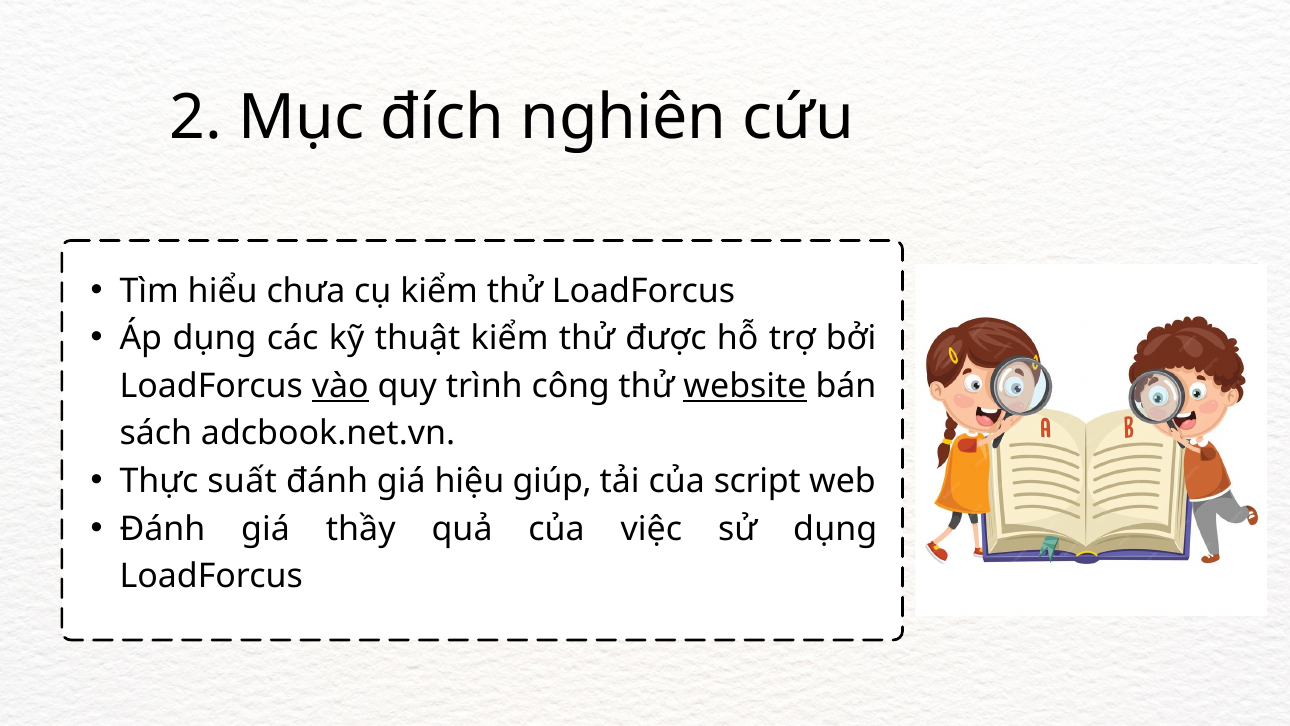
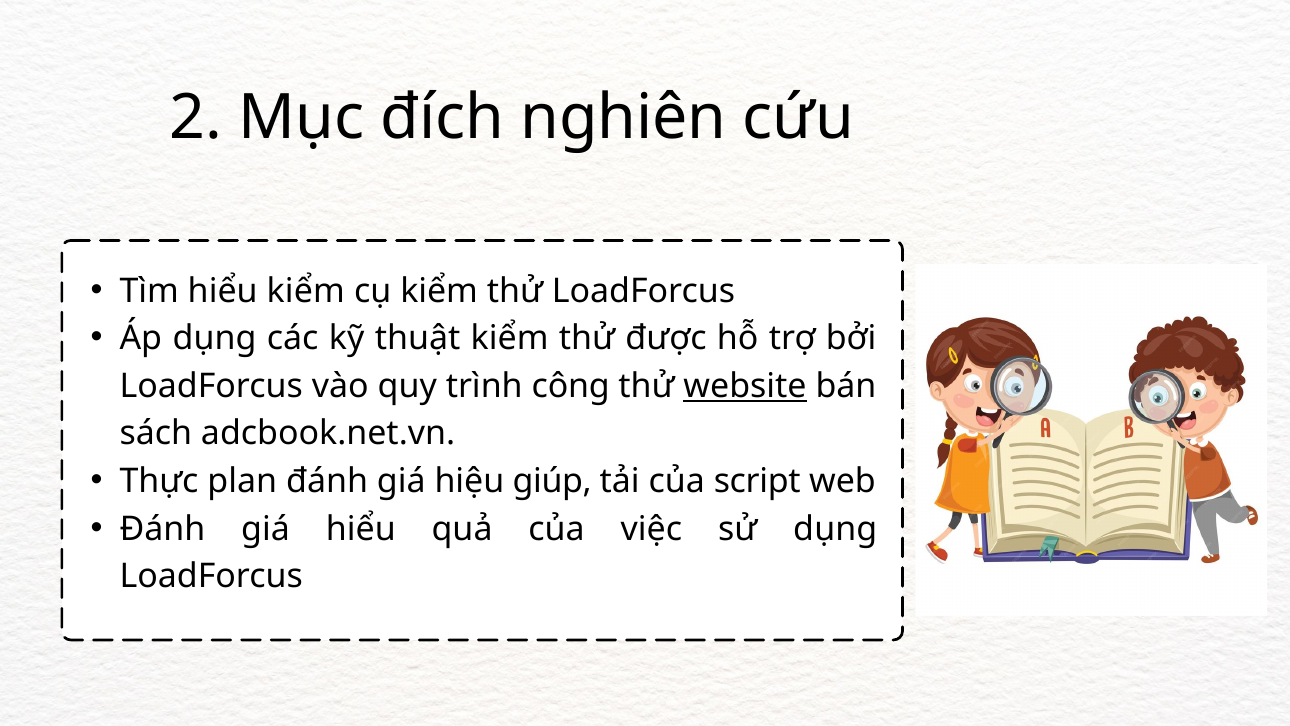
hiểu chưa: chưa -> kiểm
vào underline: present -> none
suất: suất -> plan
giá thầy: thầy -> hiểu
